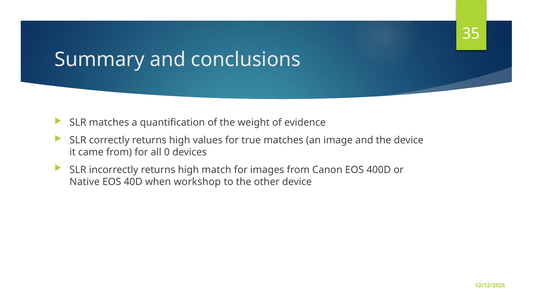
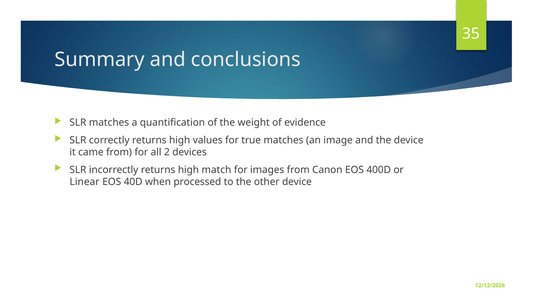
0: 0 -> 2
Native: Native -> Linear
workshop: workshop -> processed
